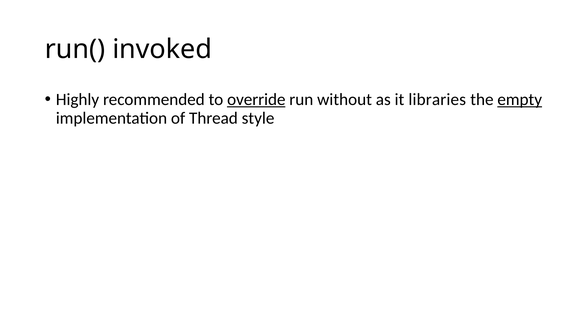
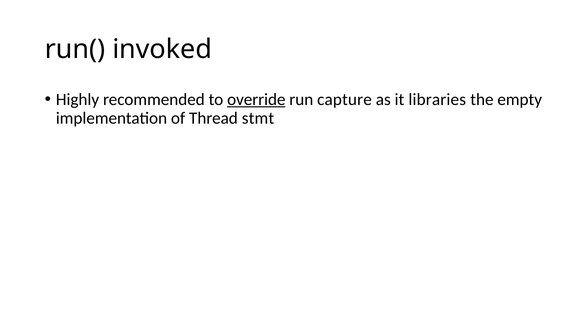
without: without -> capture
empty underline: present -> none
style: style -> stmt
